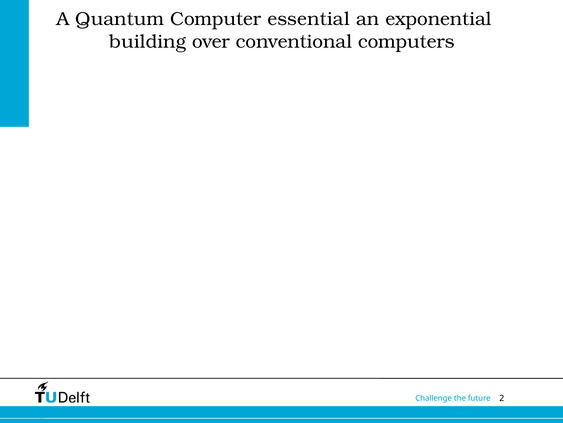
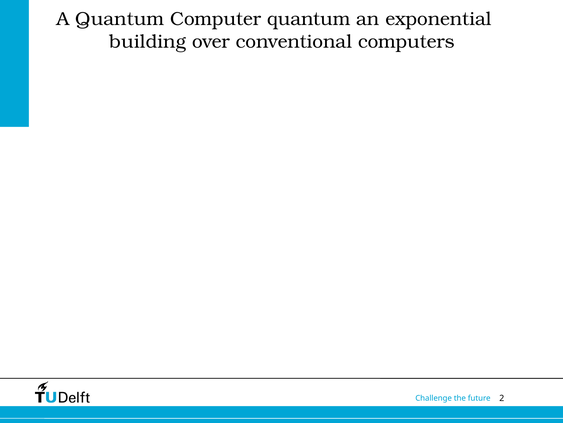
Computer essential: essential -> quantum
